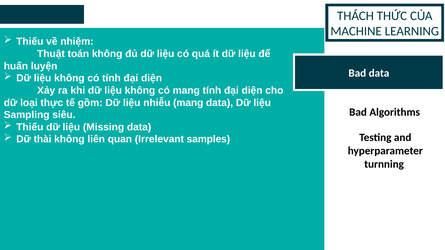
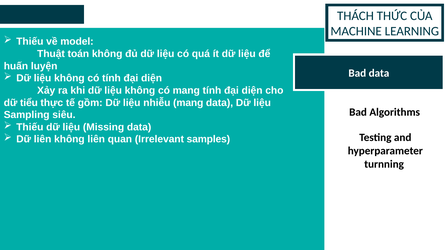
nhiệm: nhiệm -> model
loại: loại -> tiểu
Dữ thài: thài -> liên
